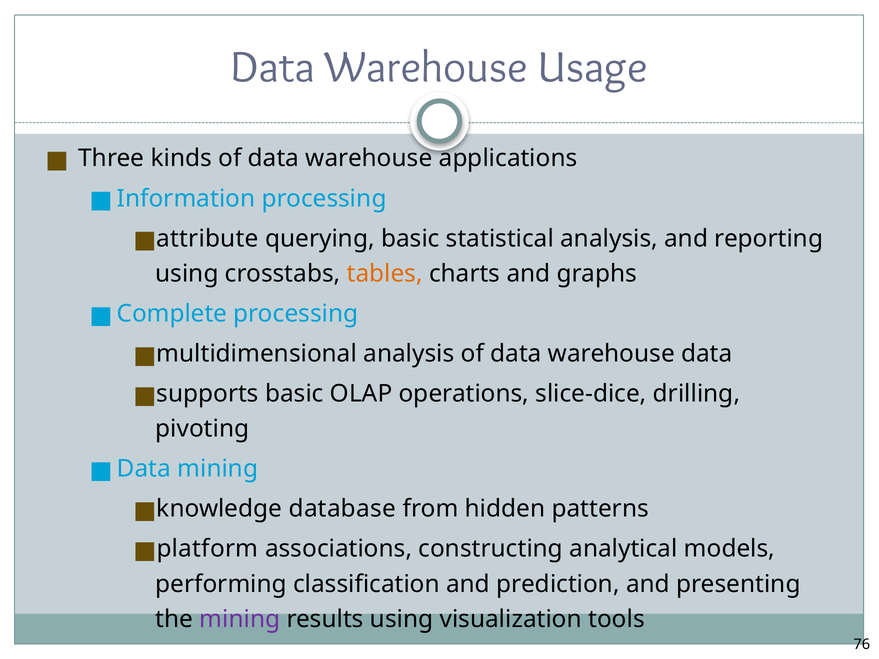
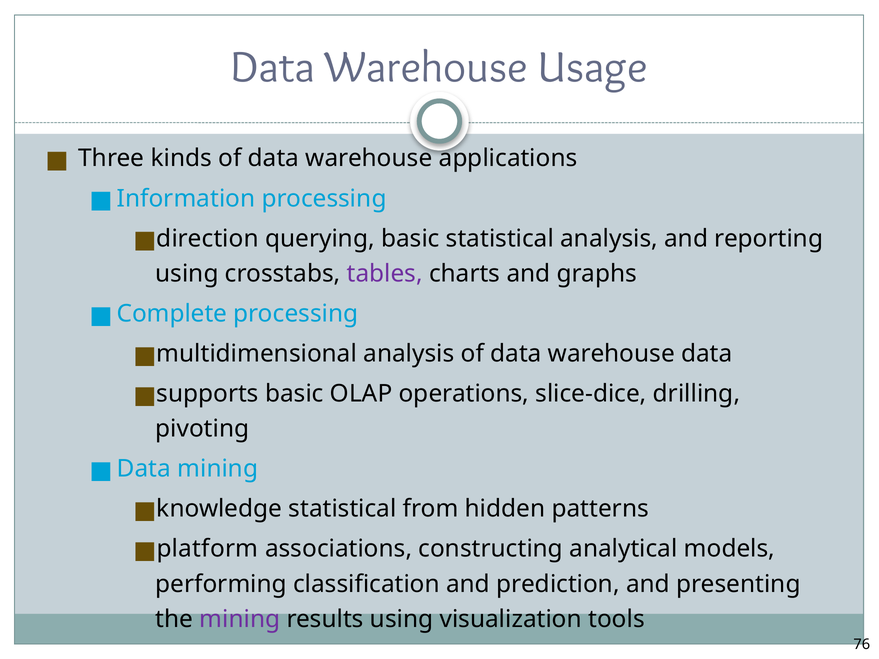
attribute: attribute -> direction
tables colour: orange -> purple
knowledge database: database -> statistical
